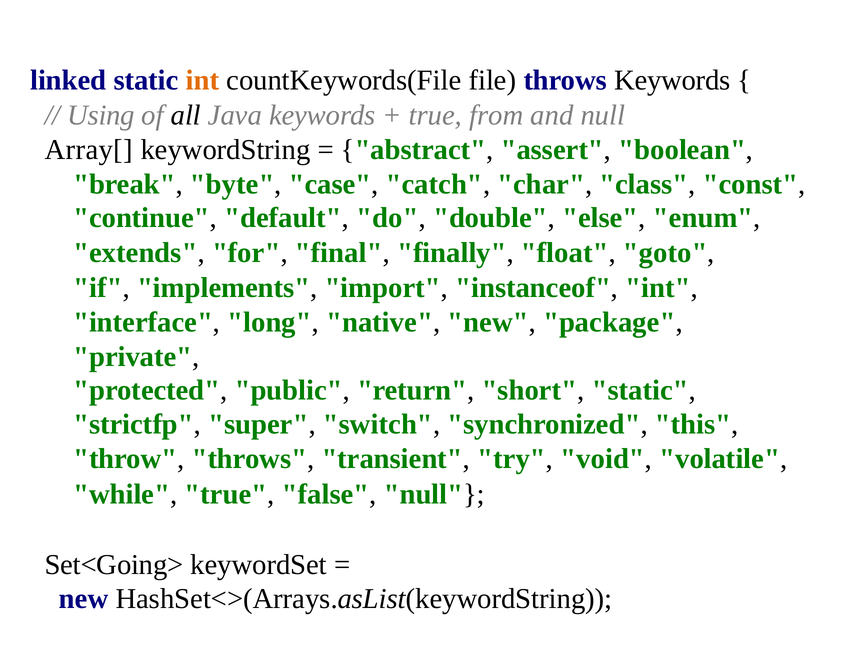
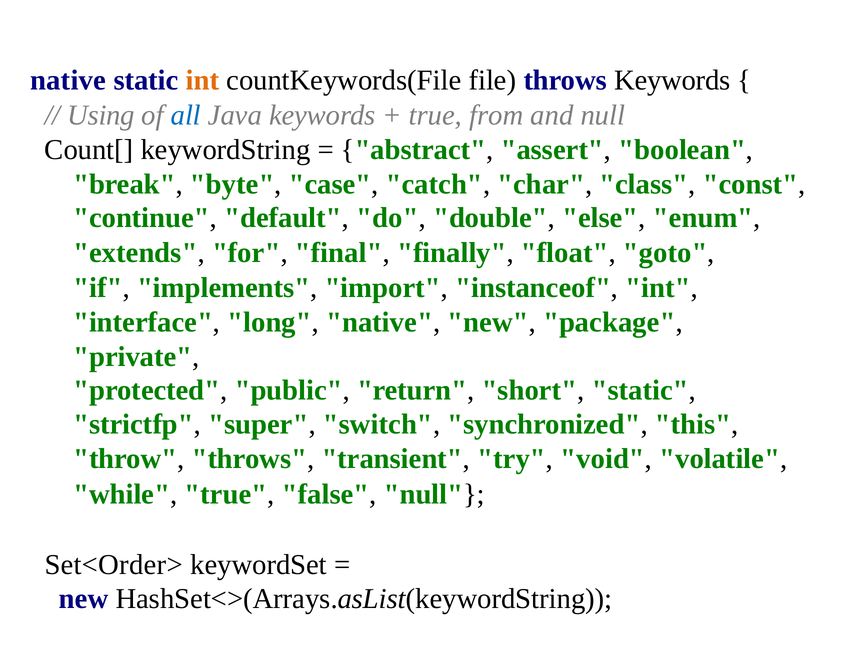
linked at (68, 80): linked -> native
all colour: black -> blue
Array[: Array[ -> Count[
Set<Going>: Set<Going> -> Set<Order>
